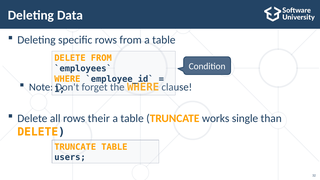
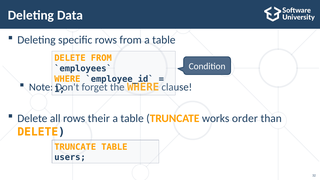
single: single -> order
